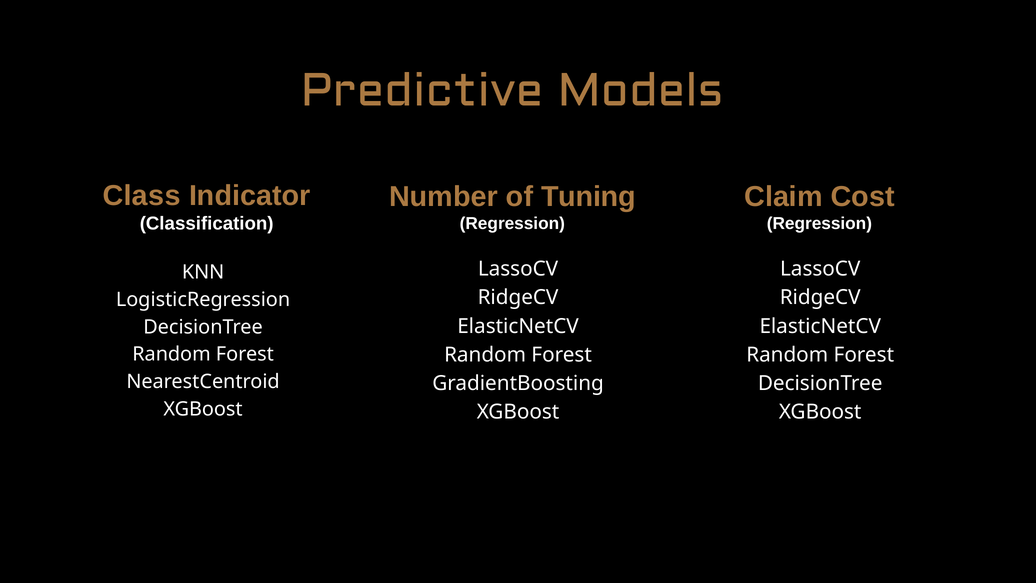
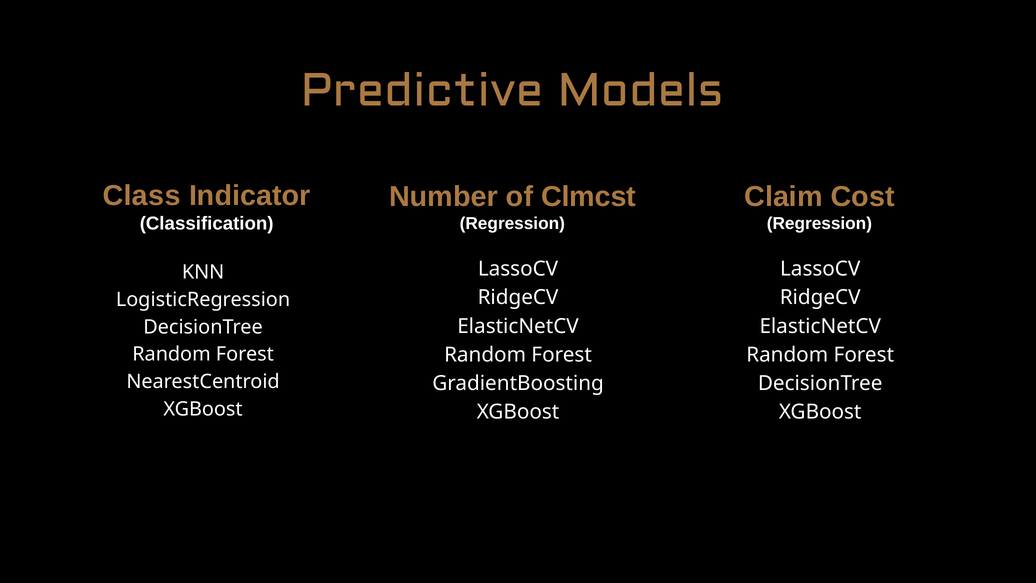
Tuning: Tuning -> Clmcst
